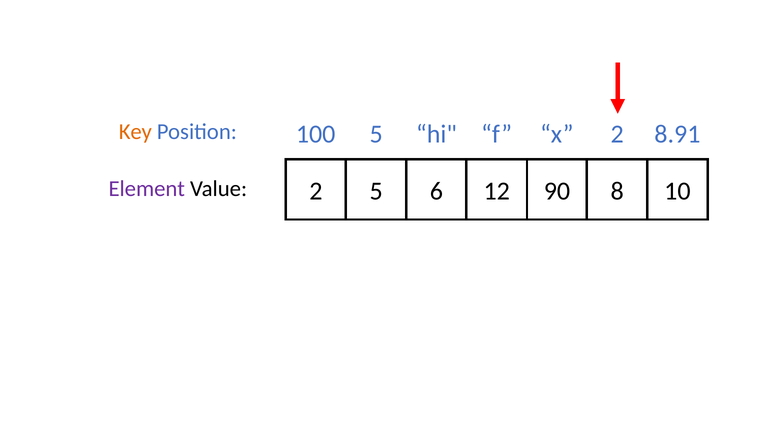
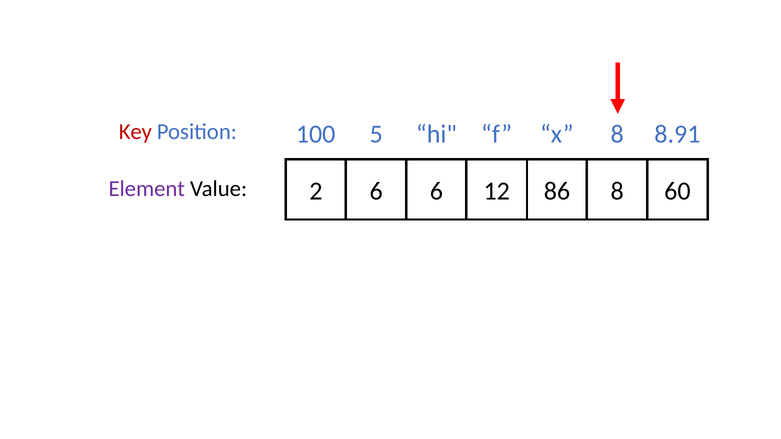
Key colour: orange -> red
x 2: 2 -> 8
2 5: 5 -> 6
90: 90 -> 86
10: 10 -> 60
